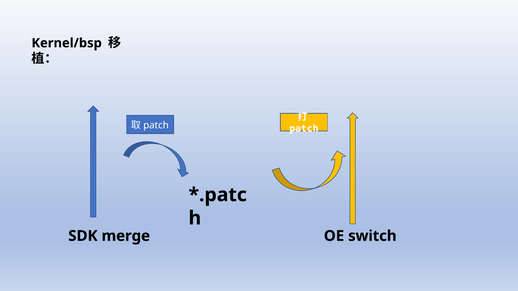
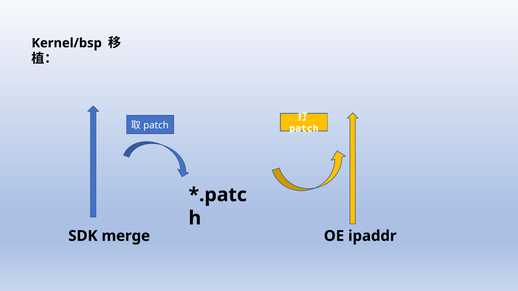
switch: switch -> ipaddr
